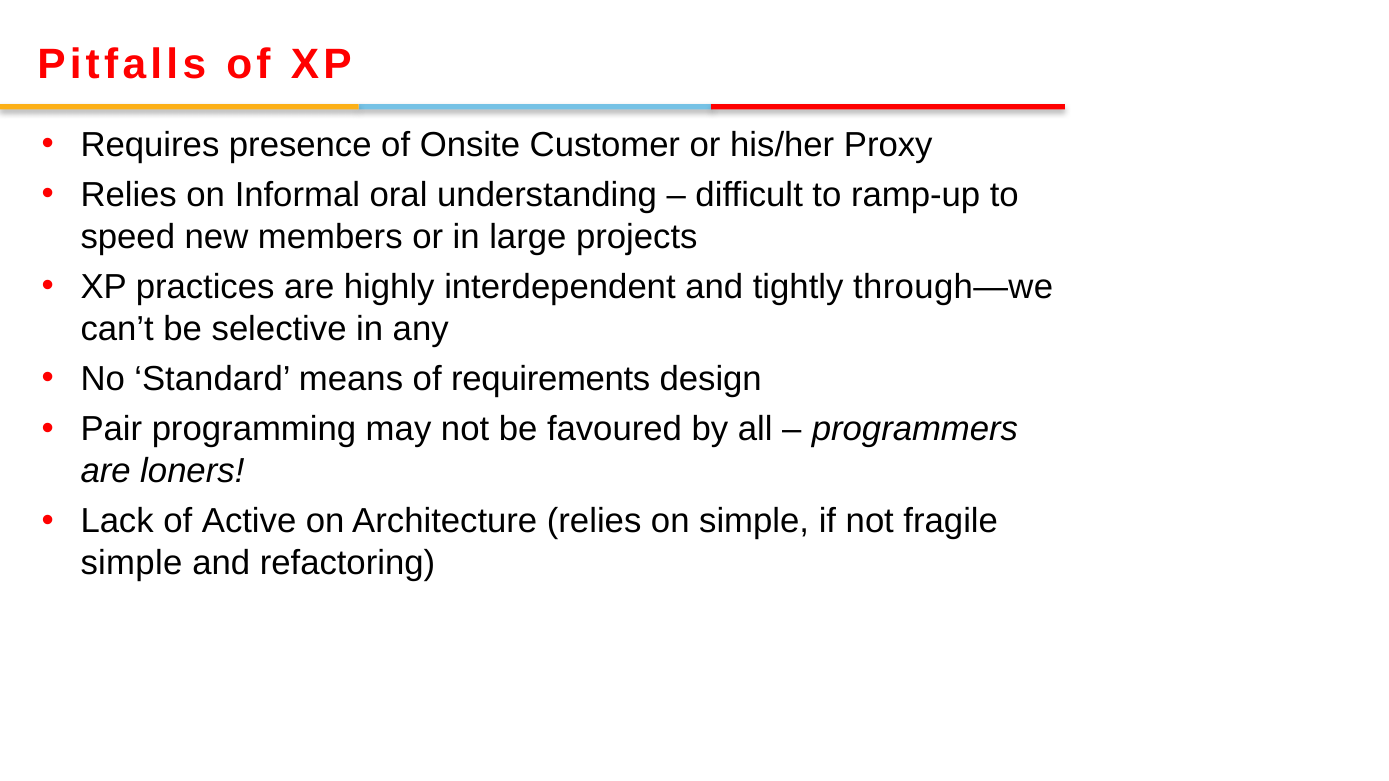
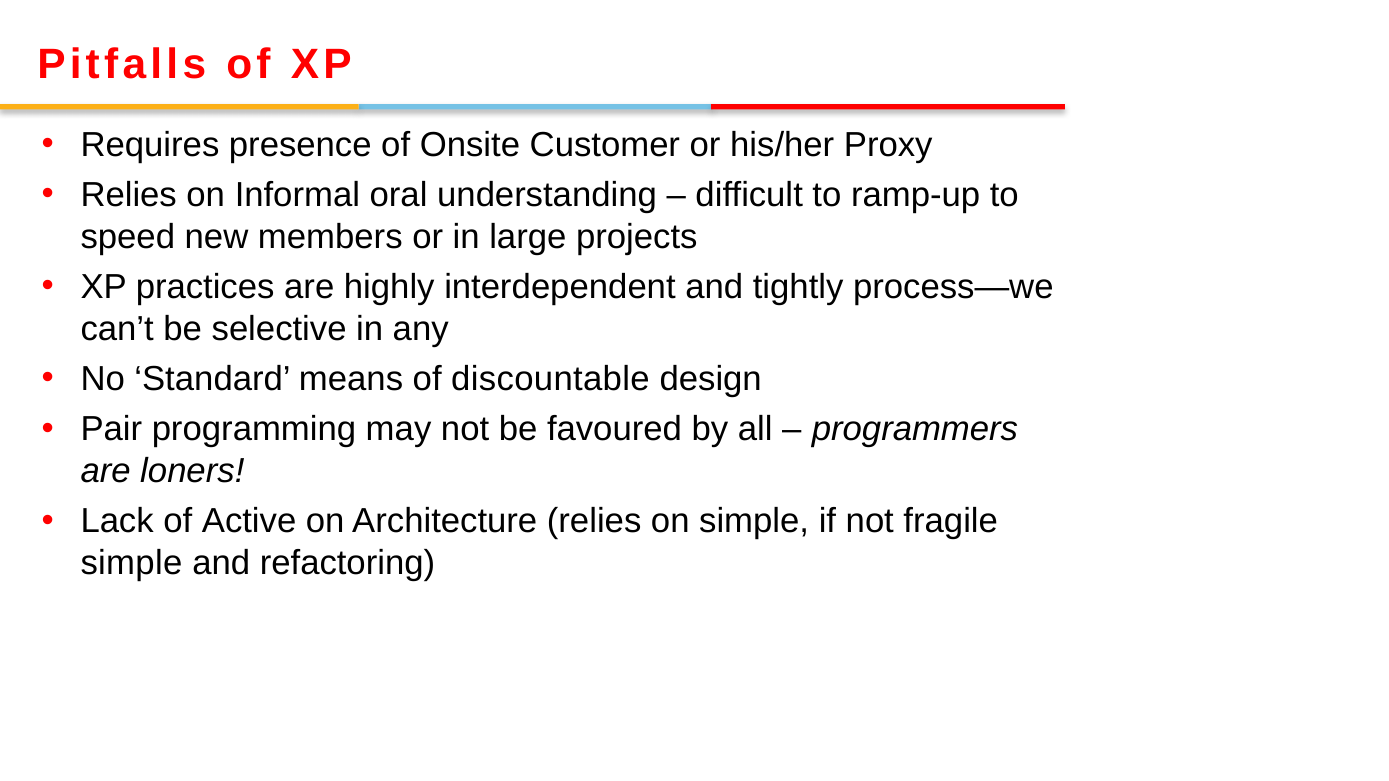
through—we: through—we -> process—we
requirements: requirements -> discountable
